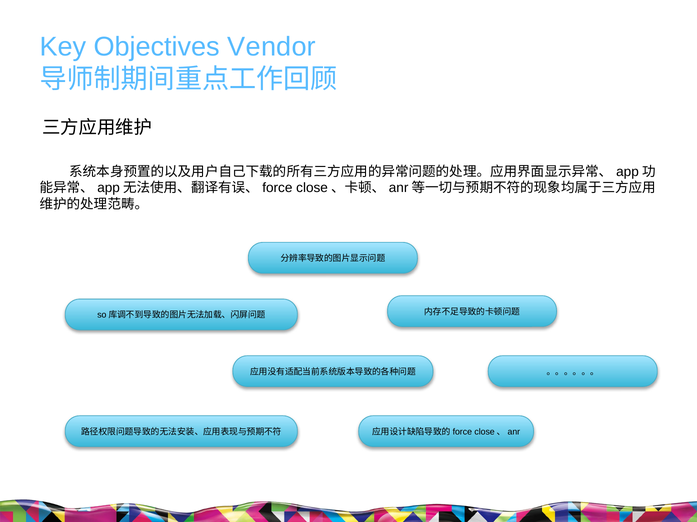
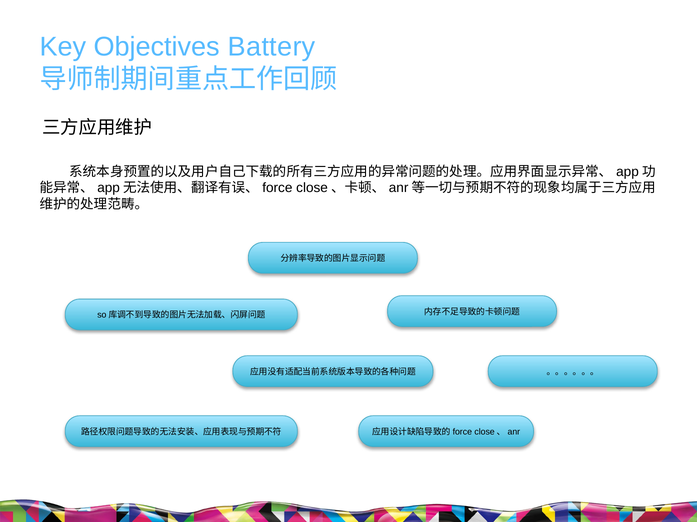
Vendor: Vendor -> Battery
